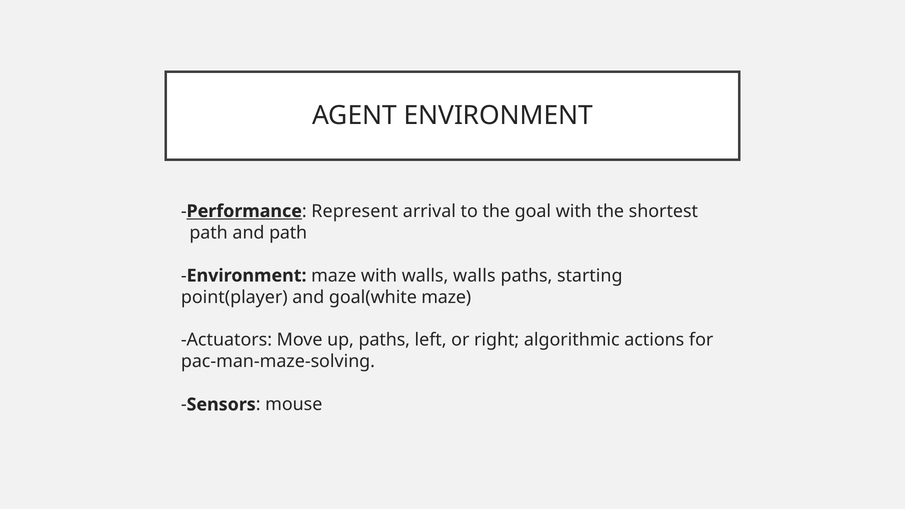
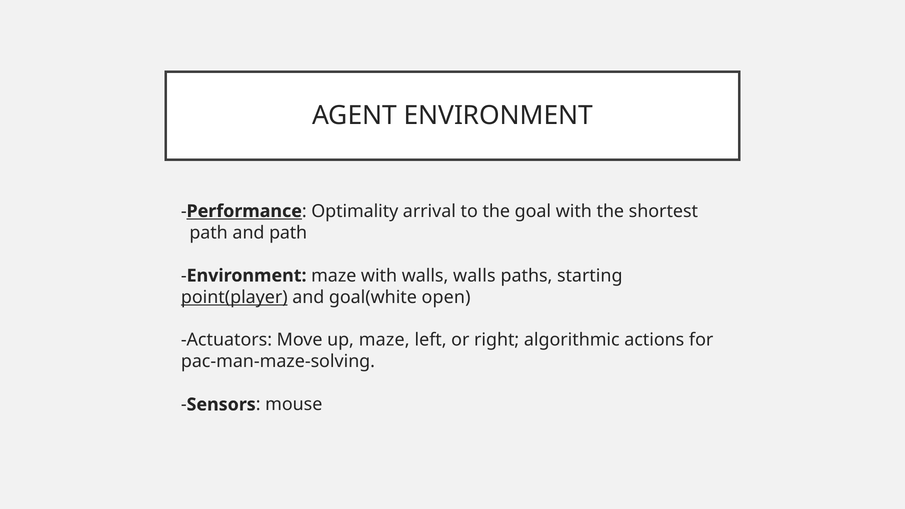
Represent: Represent -> Optimality
point(player underline: none -> present
goal(white maze: maze -> open
up paths: paths -> maze
